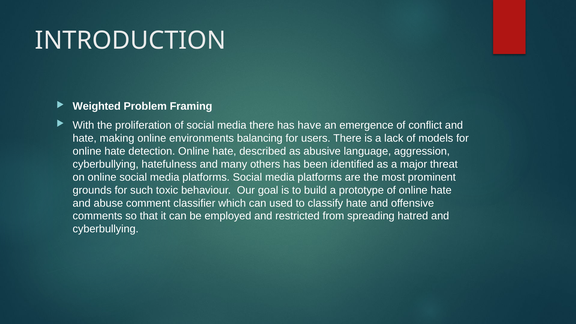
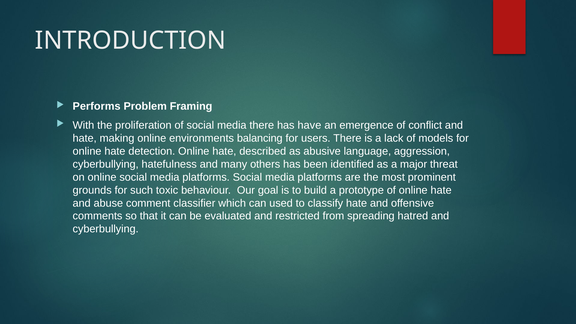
Weighted: Weighted -> Performs
employed: employed -> evaluated
